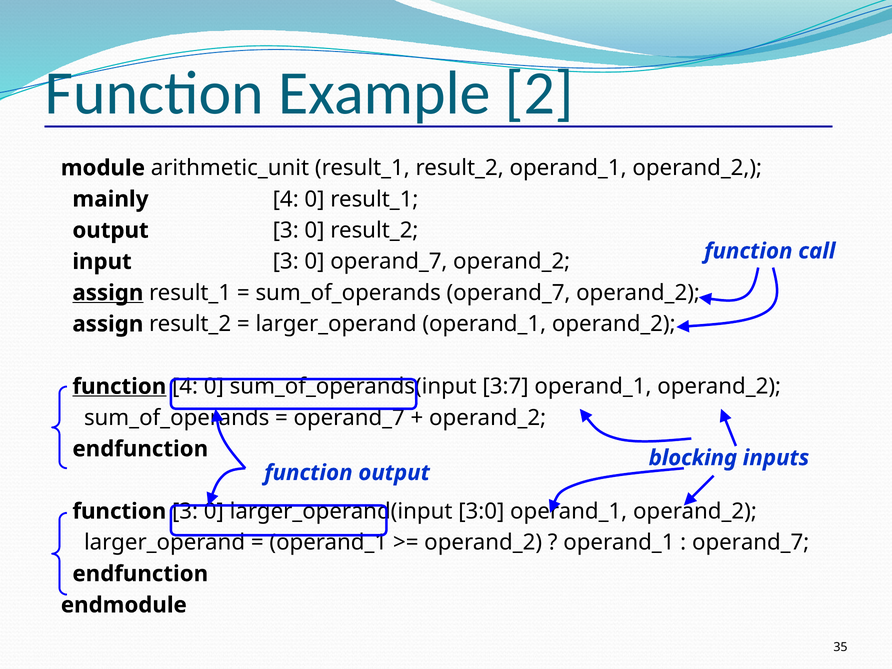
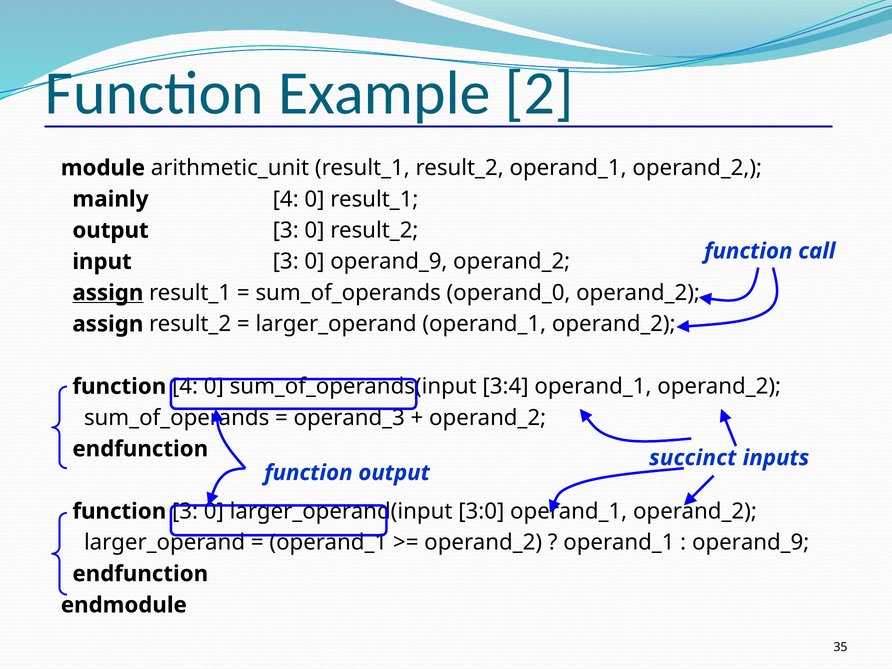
0 operand_7: operand_7 -> operand_9
sum_of_operands operand_7: operand_7 -> operand_0
function at (119, 386) underline: present -> none
3:7: 3:7 -> 3:4
operand_7 at (349, 418): operand_7 -> operand_3
blocking: blocking -> succinct
operand_7 at (751, 543): operand_7 -> operand_9
